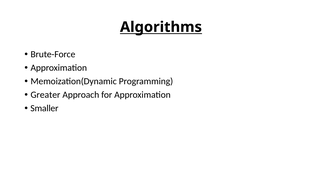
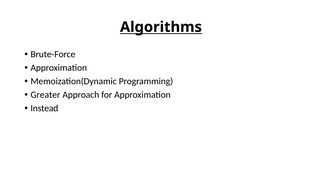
Smaller: Smaller -> Instead
